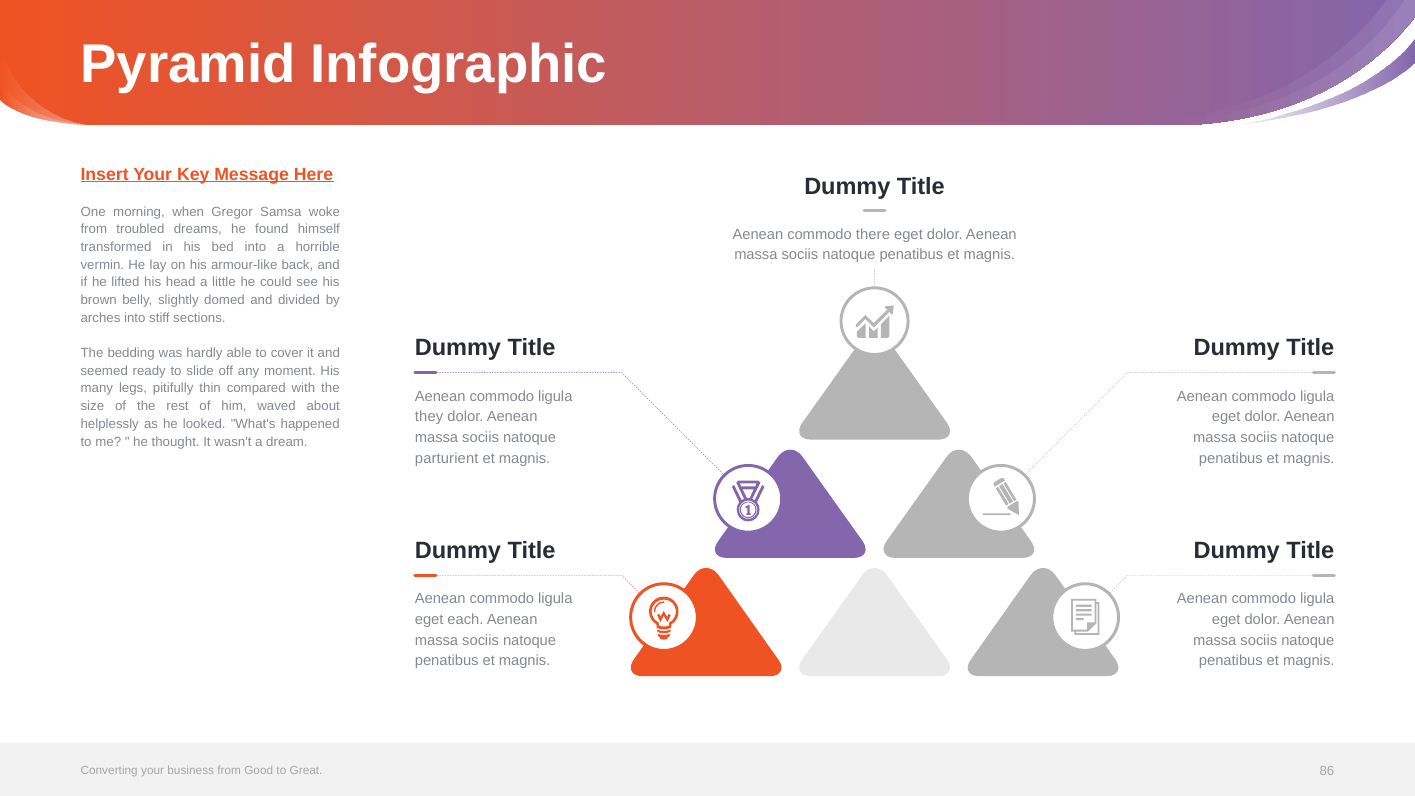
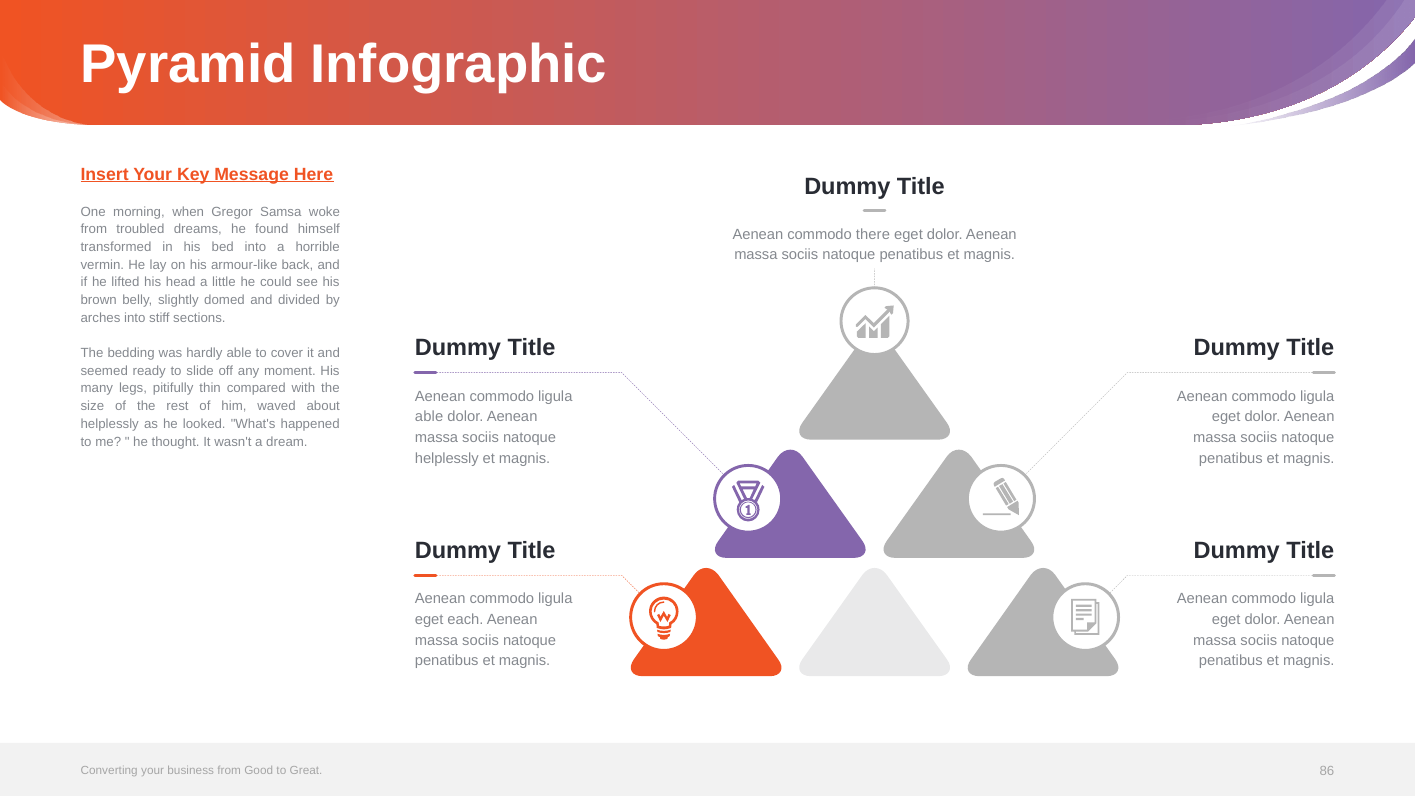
they at (429, 417): they -> able
parturient at (447, 458): parturient -> helplessly
